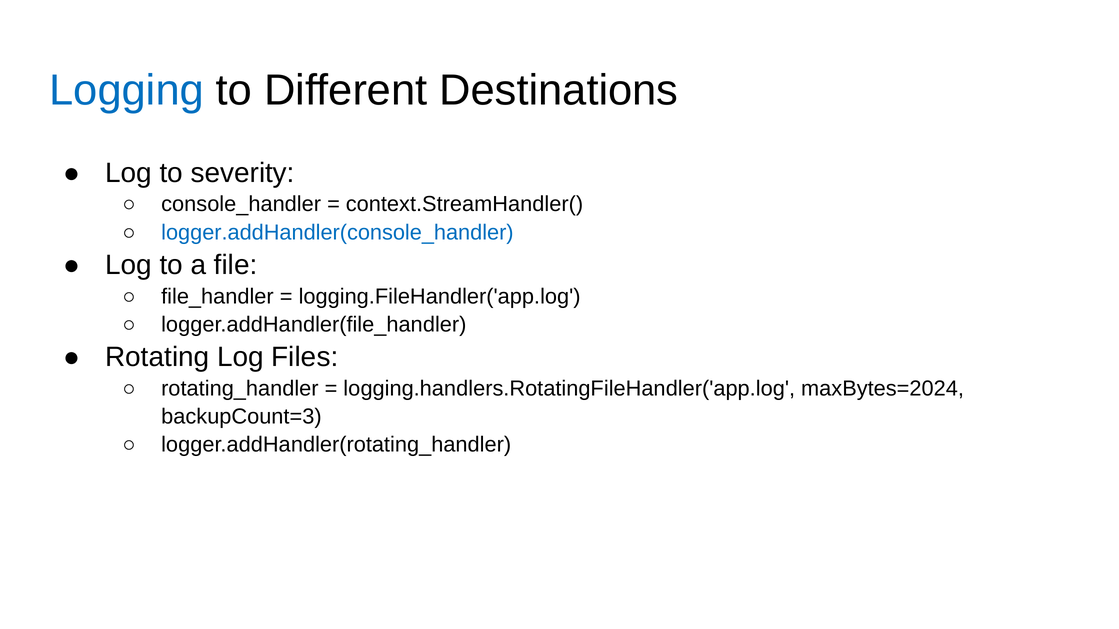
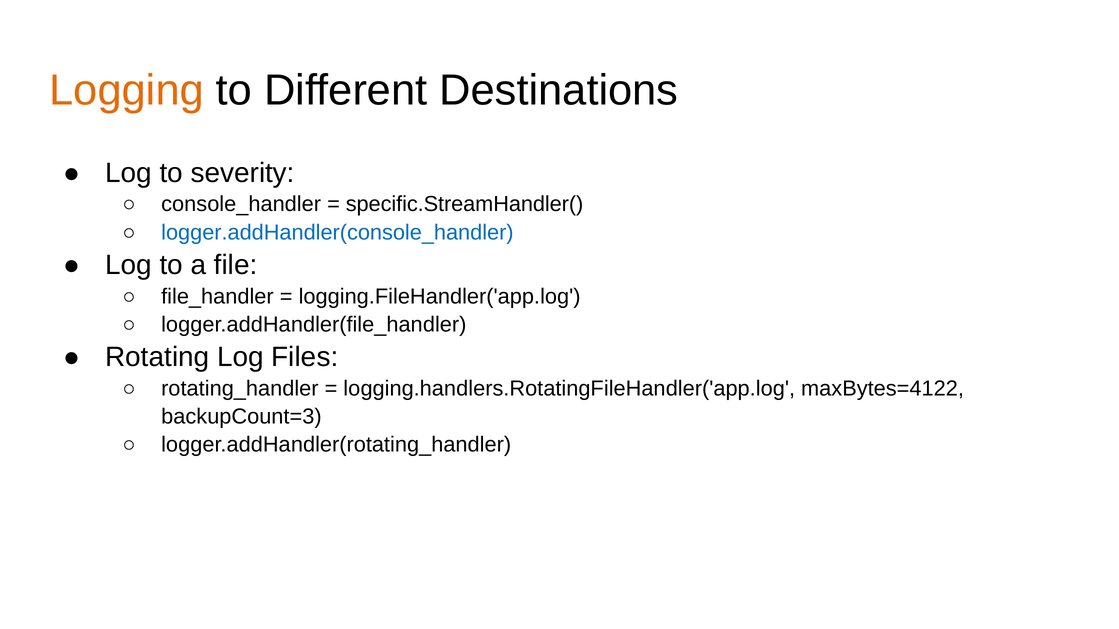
Logging colour: blue -> orange
context.StreamHandler(: context.StreamHandler( -> specific.StreamHandler(
maxBytes=2024: maxBytes=2024 -> maxBytes=4122
